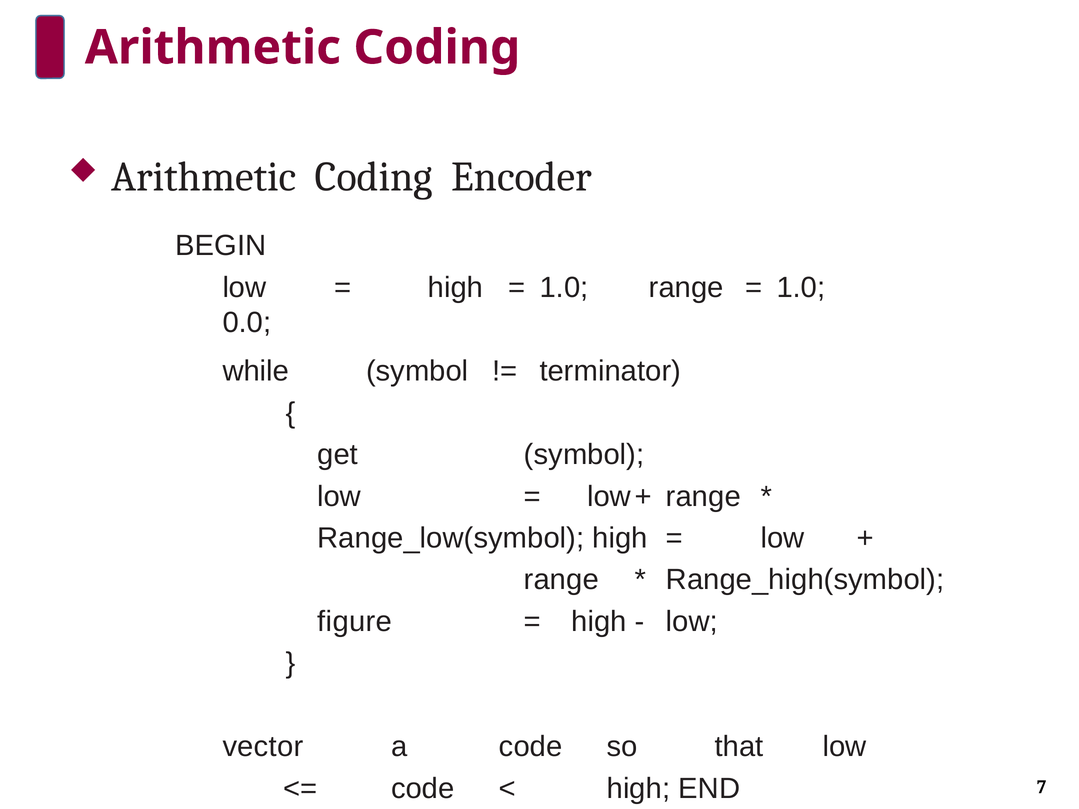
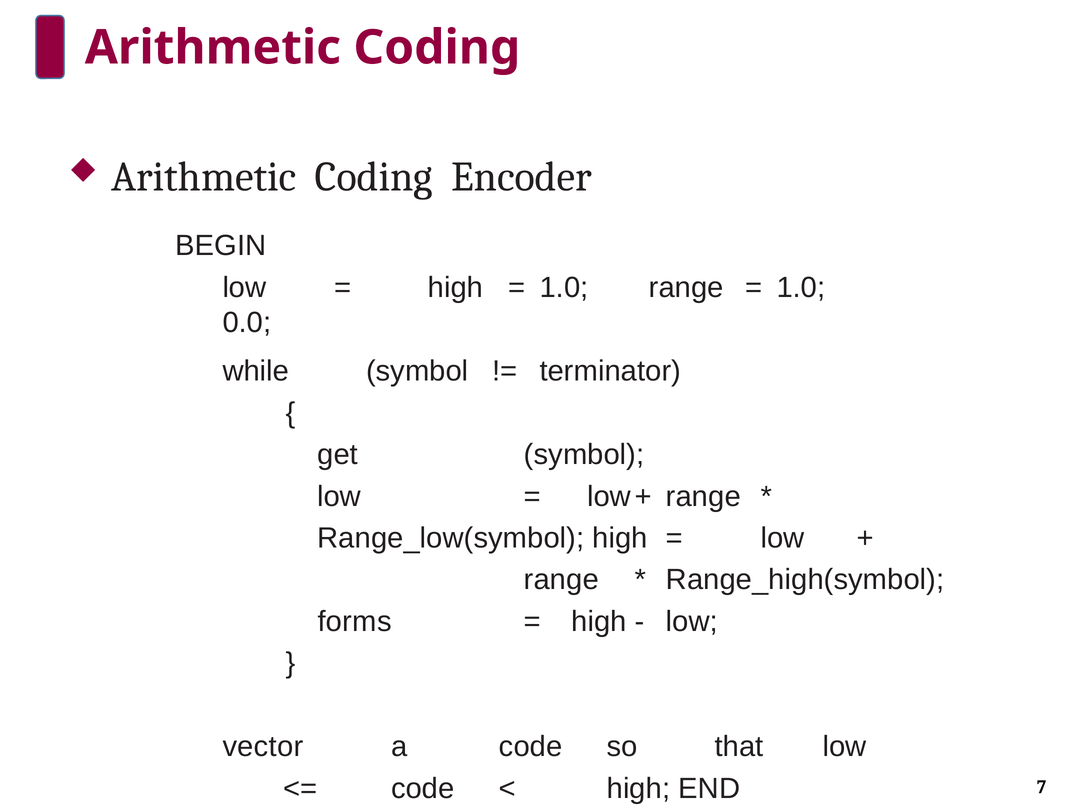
figure: figure -> forms
